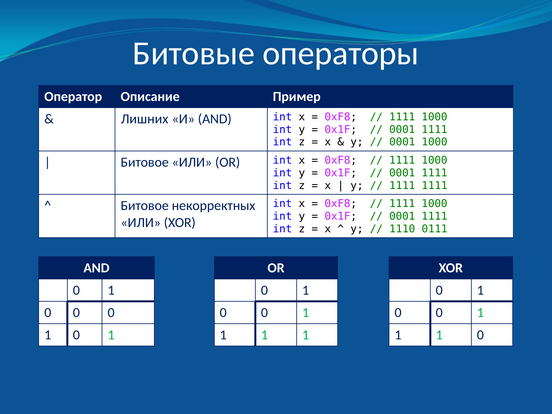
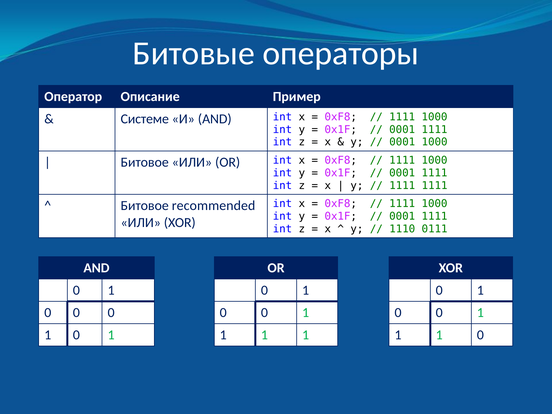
Лишних: Лишних -> Системе
некорректных: некорректных -> recommended
